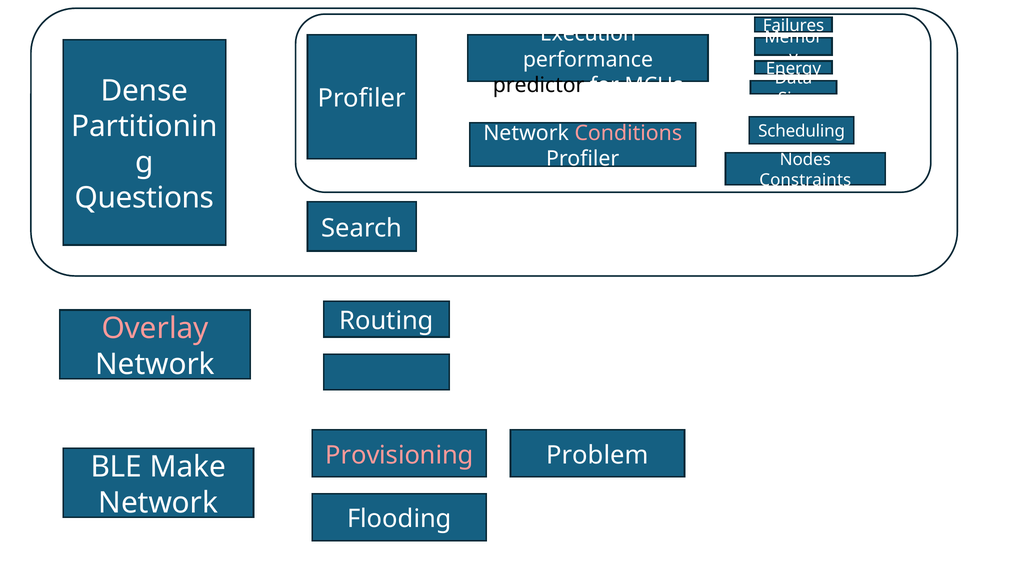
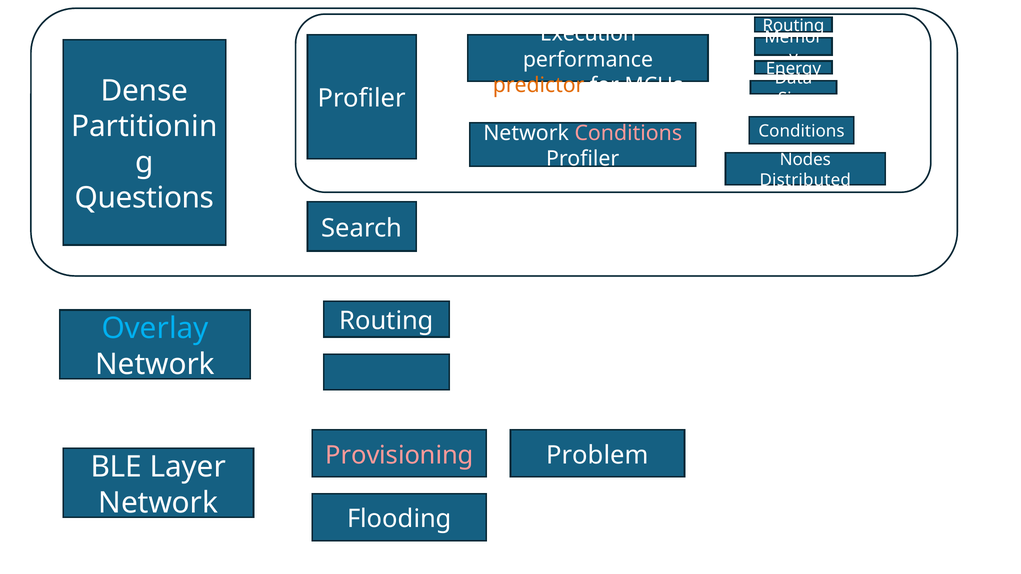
Failures at (793, 26): Failures -> Routing
predictor colour: black -> orange
Scheduling at (802, 131): Scheduling -> Conditions
Constraints: Constraints -> Distributed
Overlay colour: pink -> light blue
Make: Make -> Layer
